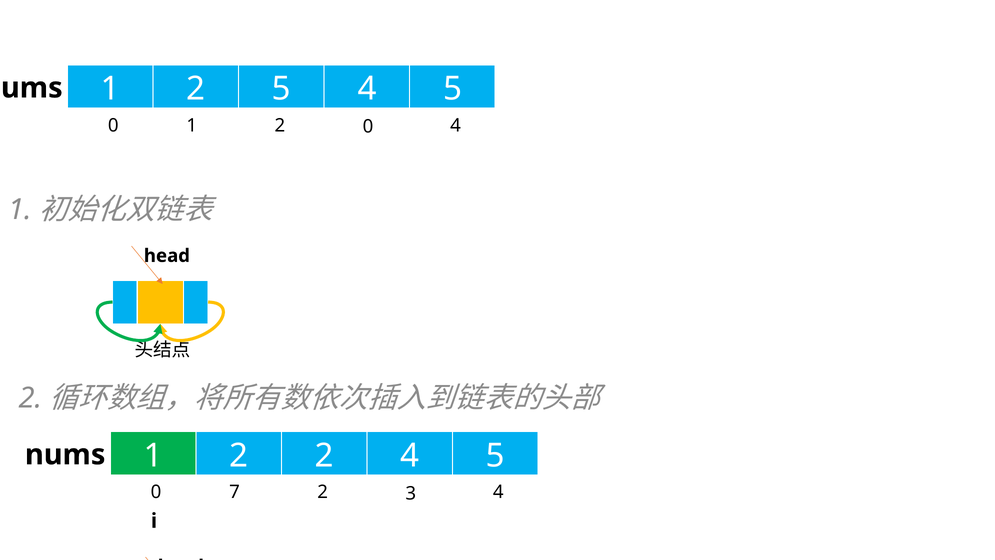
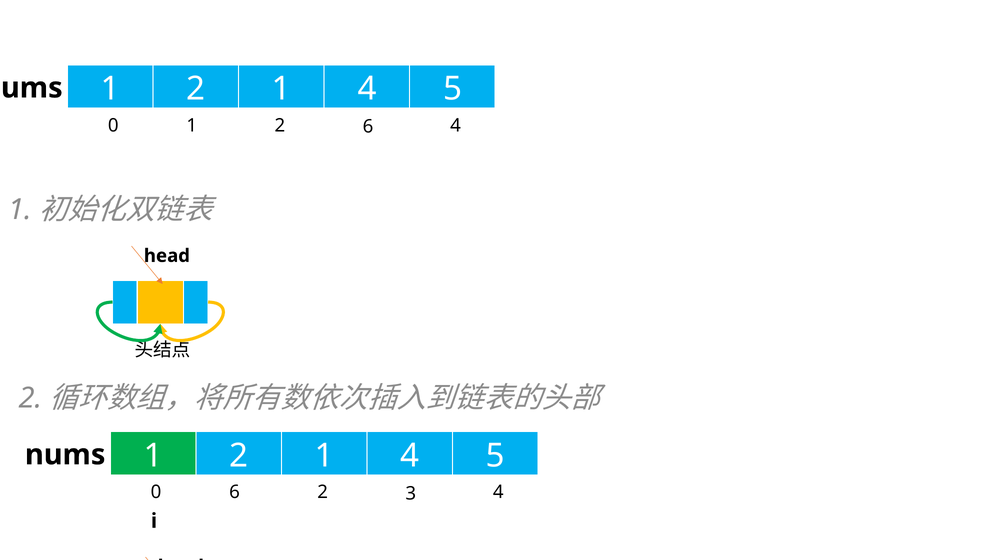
5 at (281, 89): 5 -> 1
2 0: 0 -> 6
2 at (324, 455): 2 -> 1
0 7: 7 -> 6
